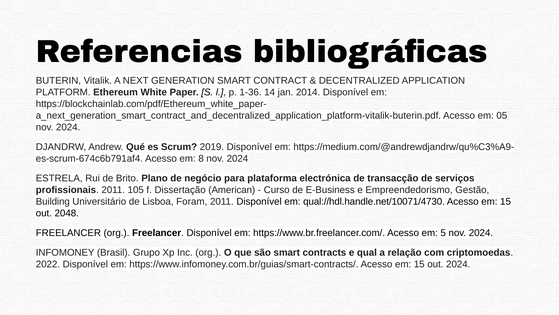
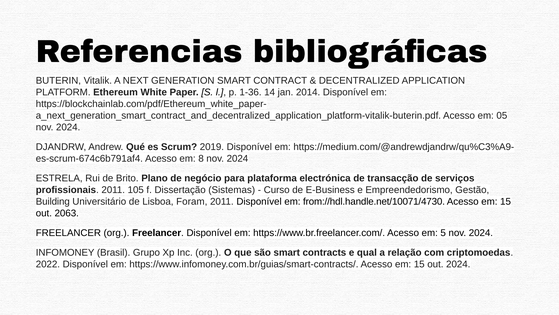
American: American -> Sistemas
qual://hdl.handle.net/10071/4730: qual://hdl.handle.net/10071/4730 -> from://hdl.handle.net/10071/4730
2048: 2048 -> 2063
